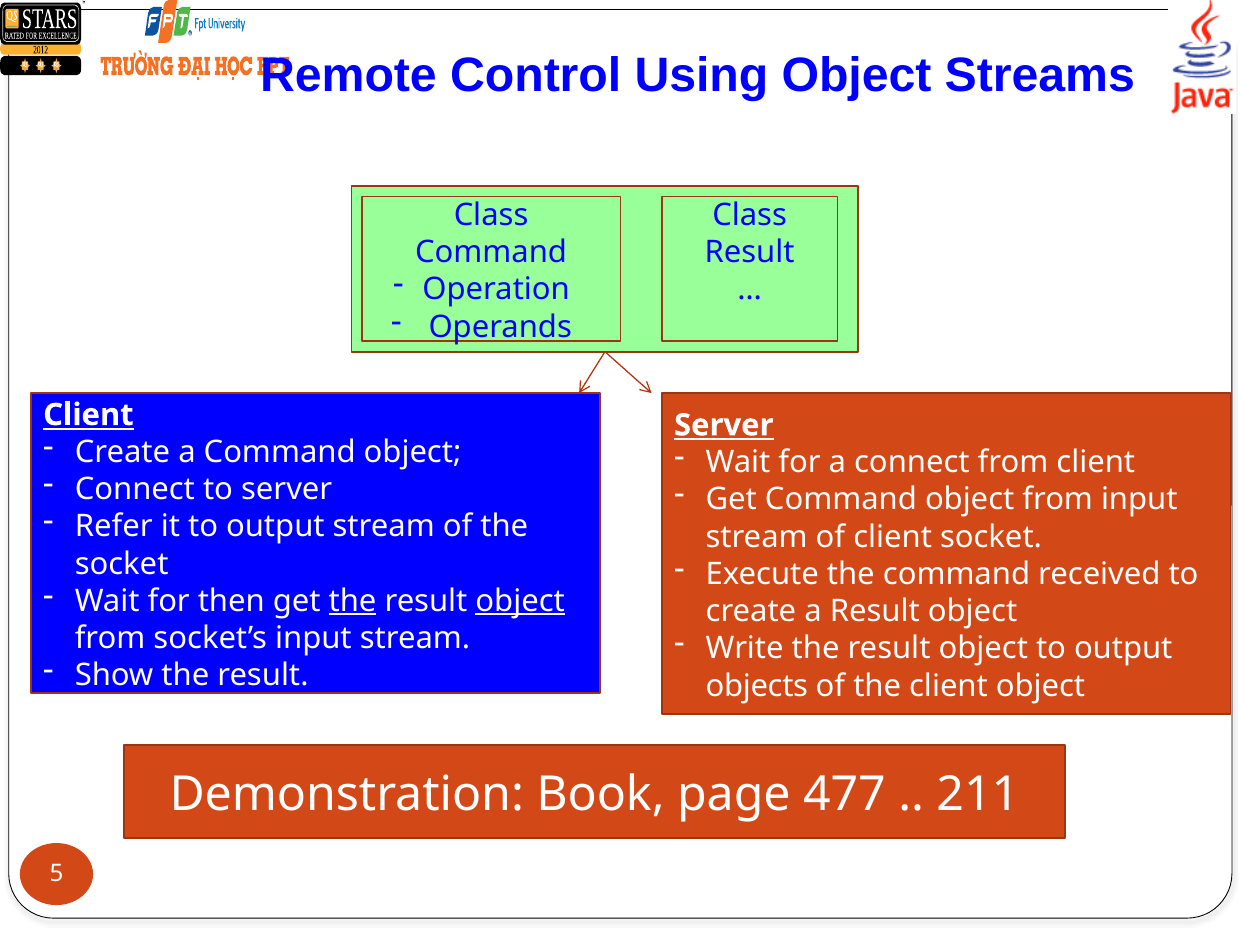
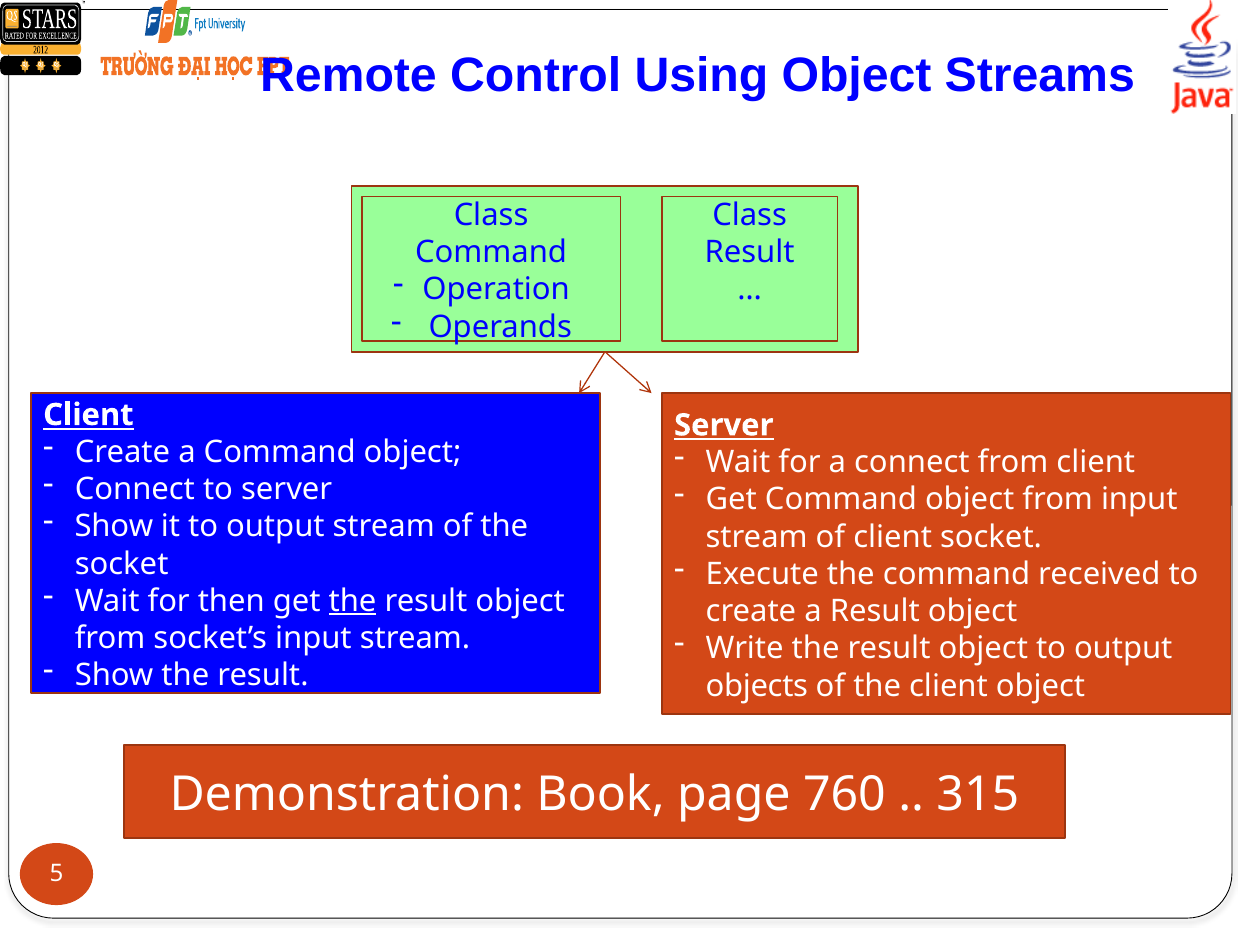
Refer at (114, 526): Refer -> Show
object at (520, 601) underline: present -> none
477: 477 -> 760
211: 211 -> 315
